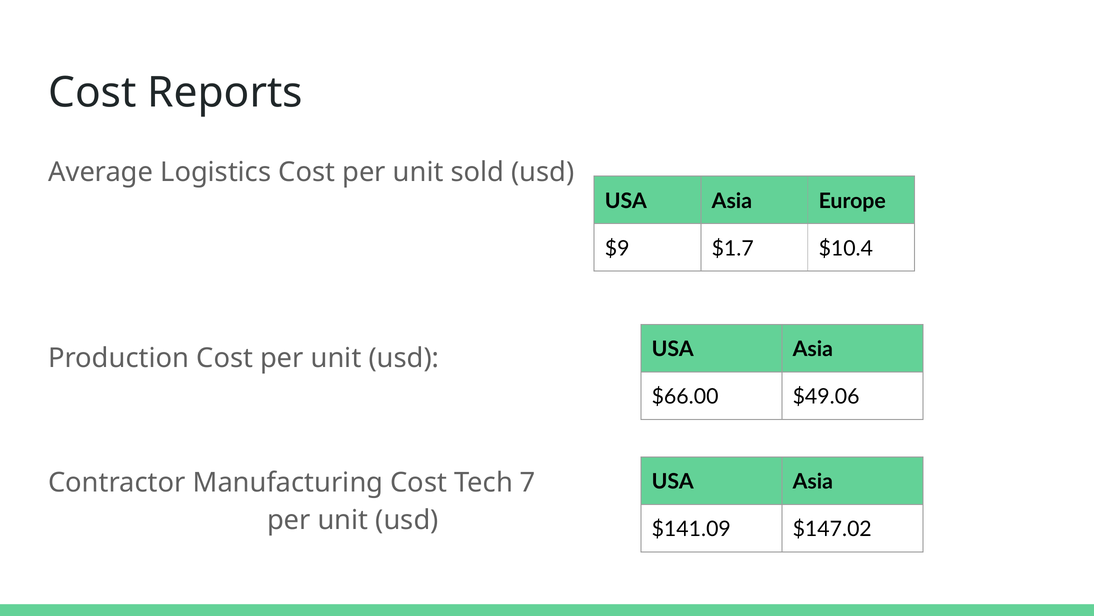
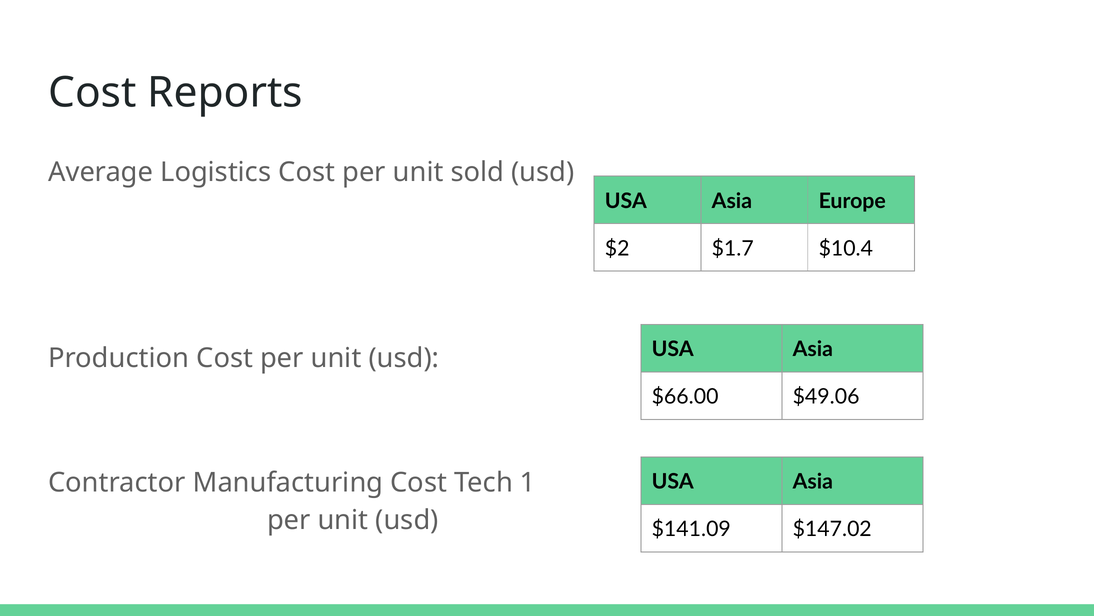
$9: $9 -> $2
7: 7 -> 1
